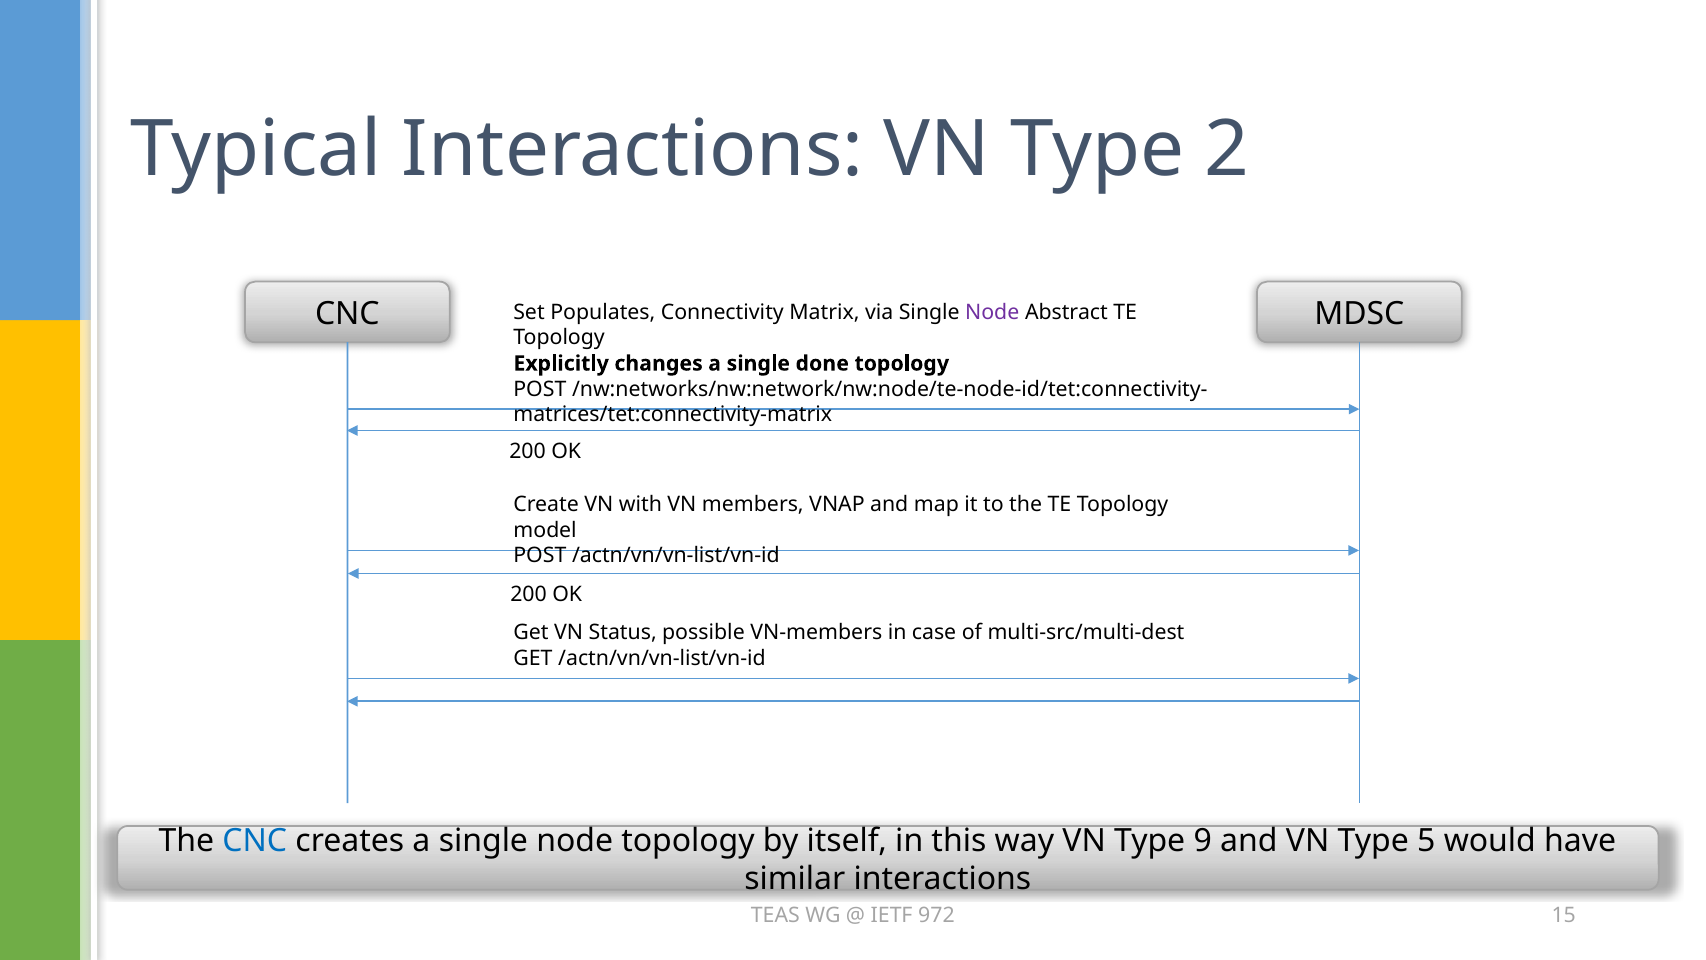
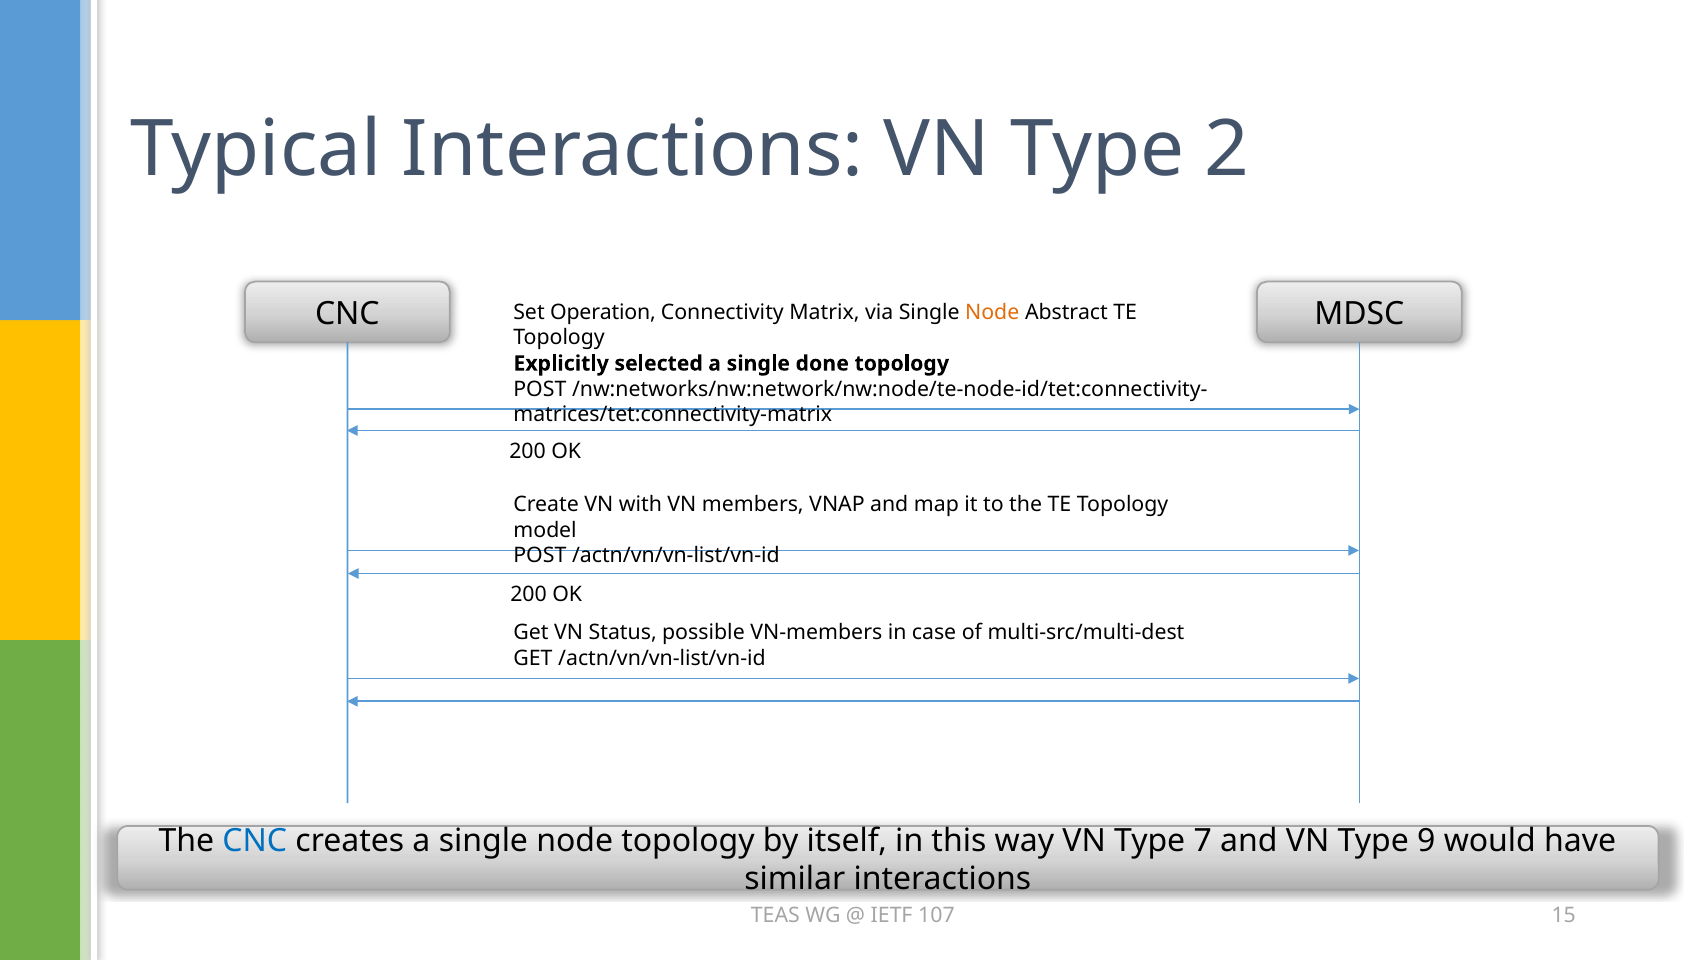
Populates: Populates -> Operation
Node at (992, 312) colour: purple -> orange
changes: changes -> selected
9: 9 -> 7
5: 5 -> 9
972: 972 -> 107
